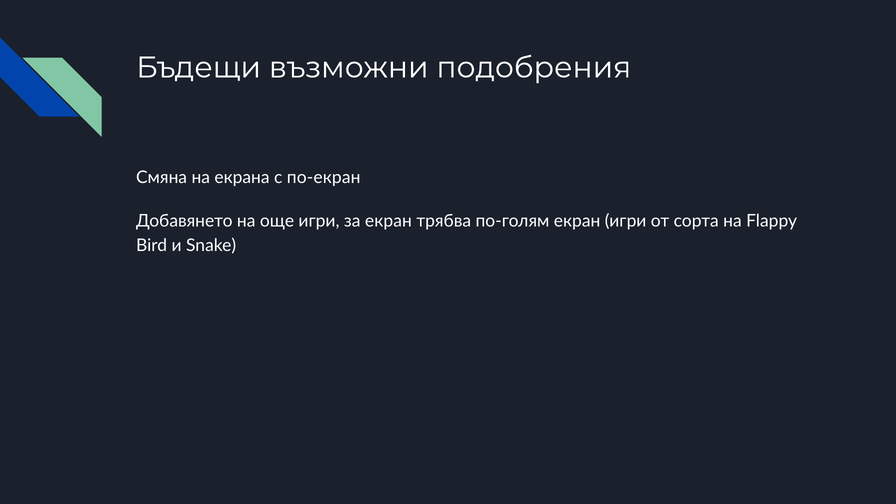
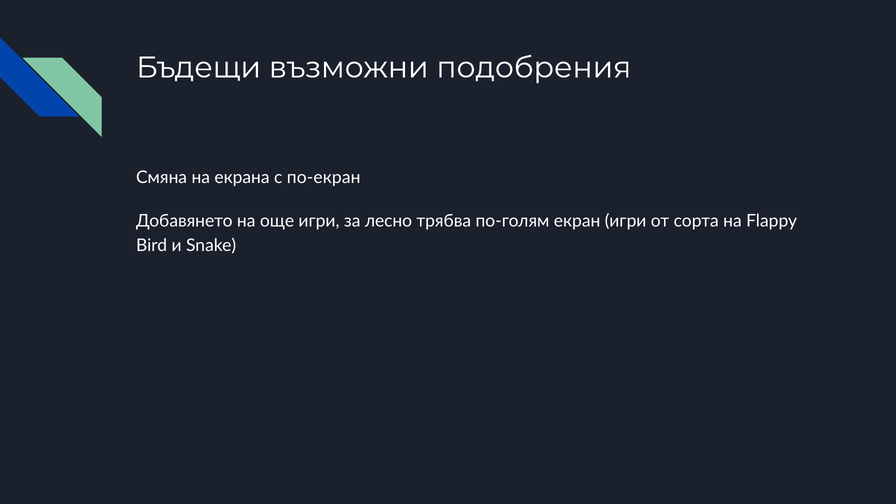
за екран: екран -> лесно
